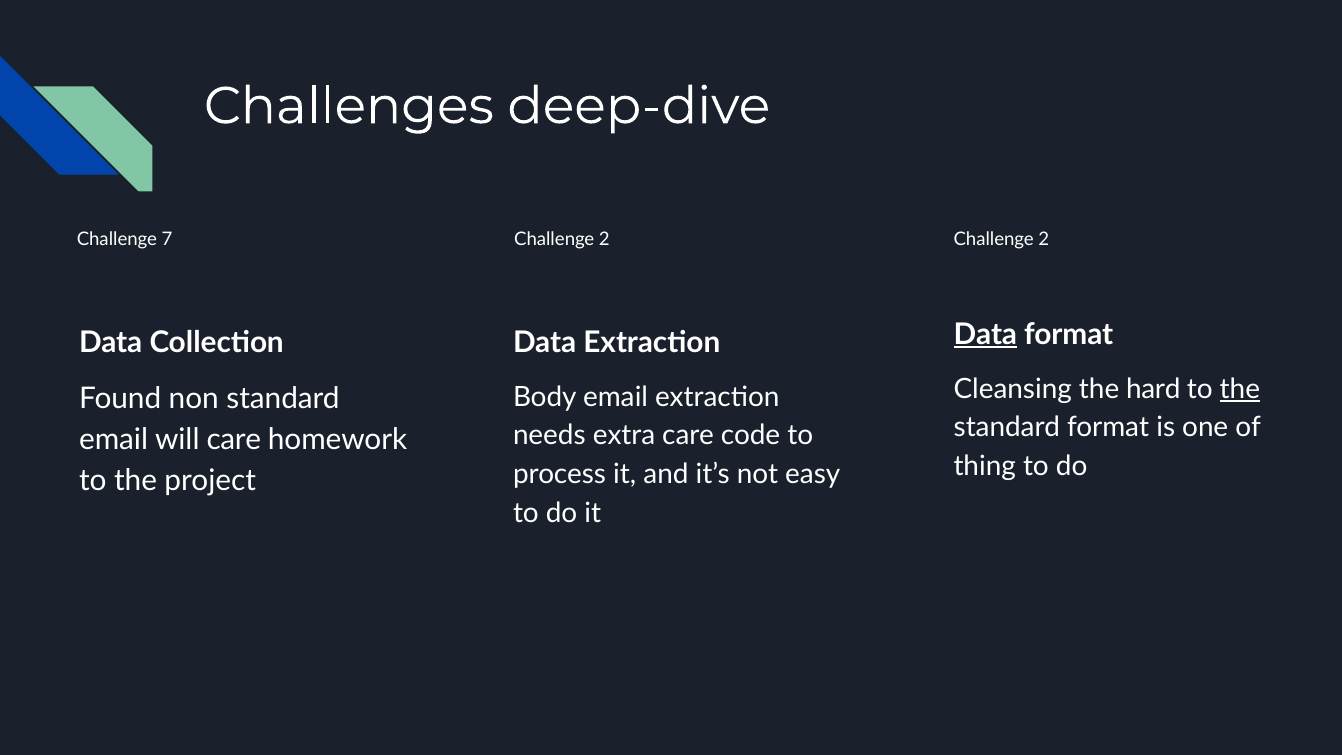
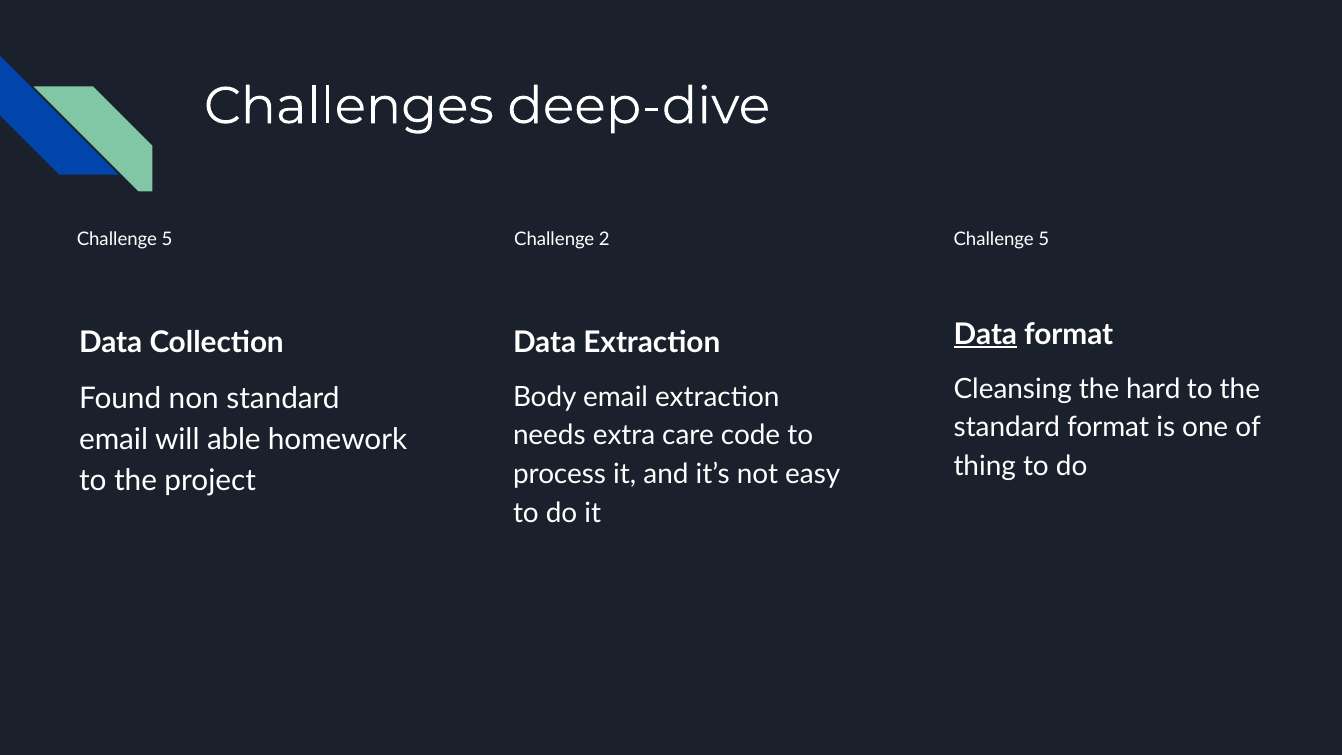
7 at (167, 239): 7 -> 5
2 at (1044, 239): 2 -> 5
the at (1240, 389) underline: present -> none
will care: care -> able
